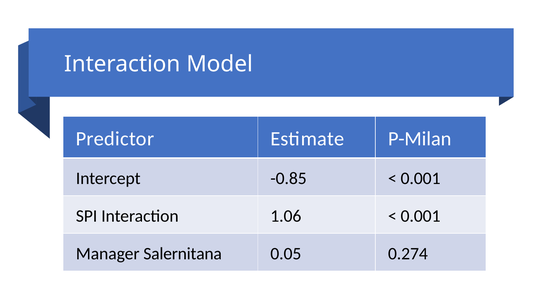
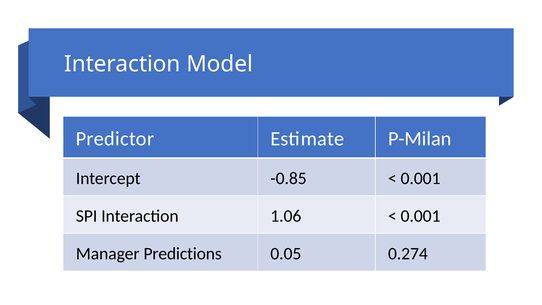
Salernitana: Salernitana -> Predictions
